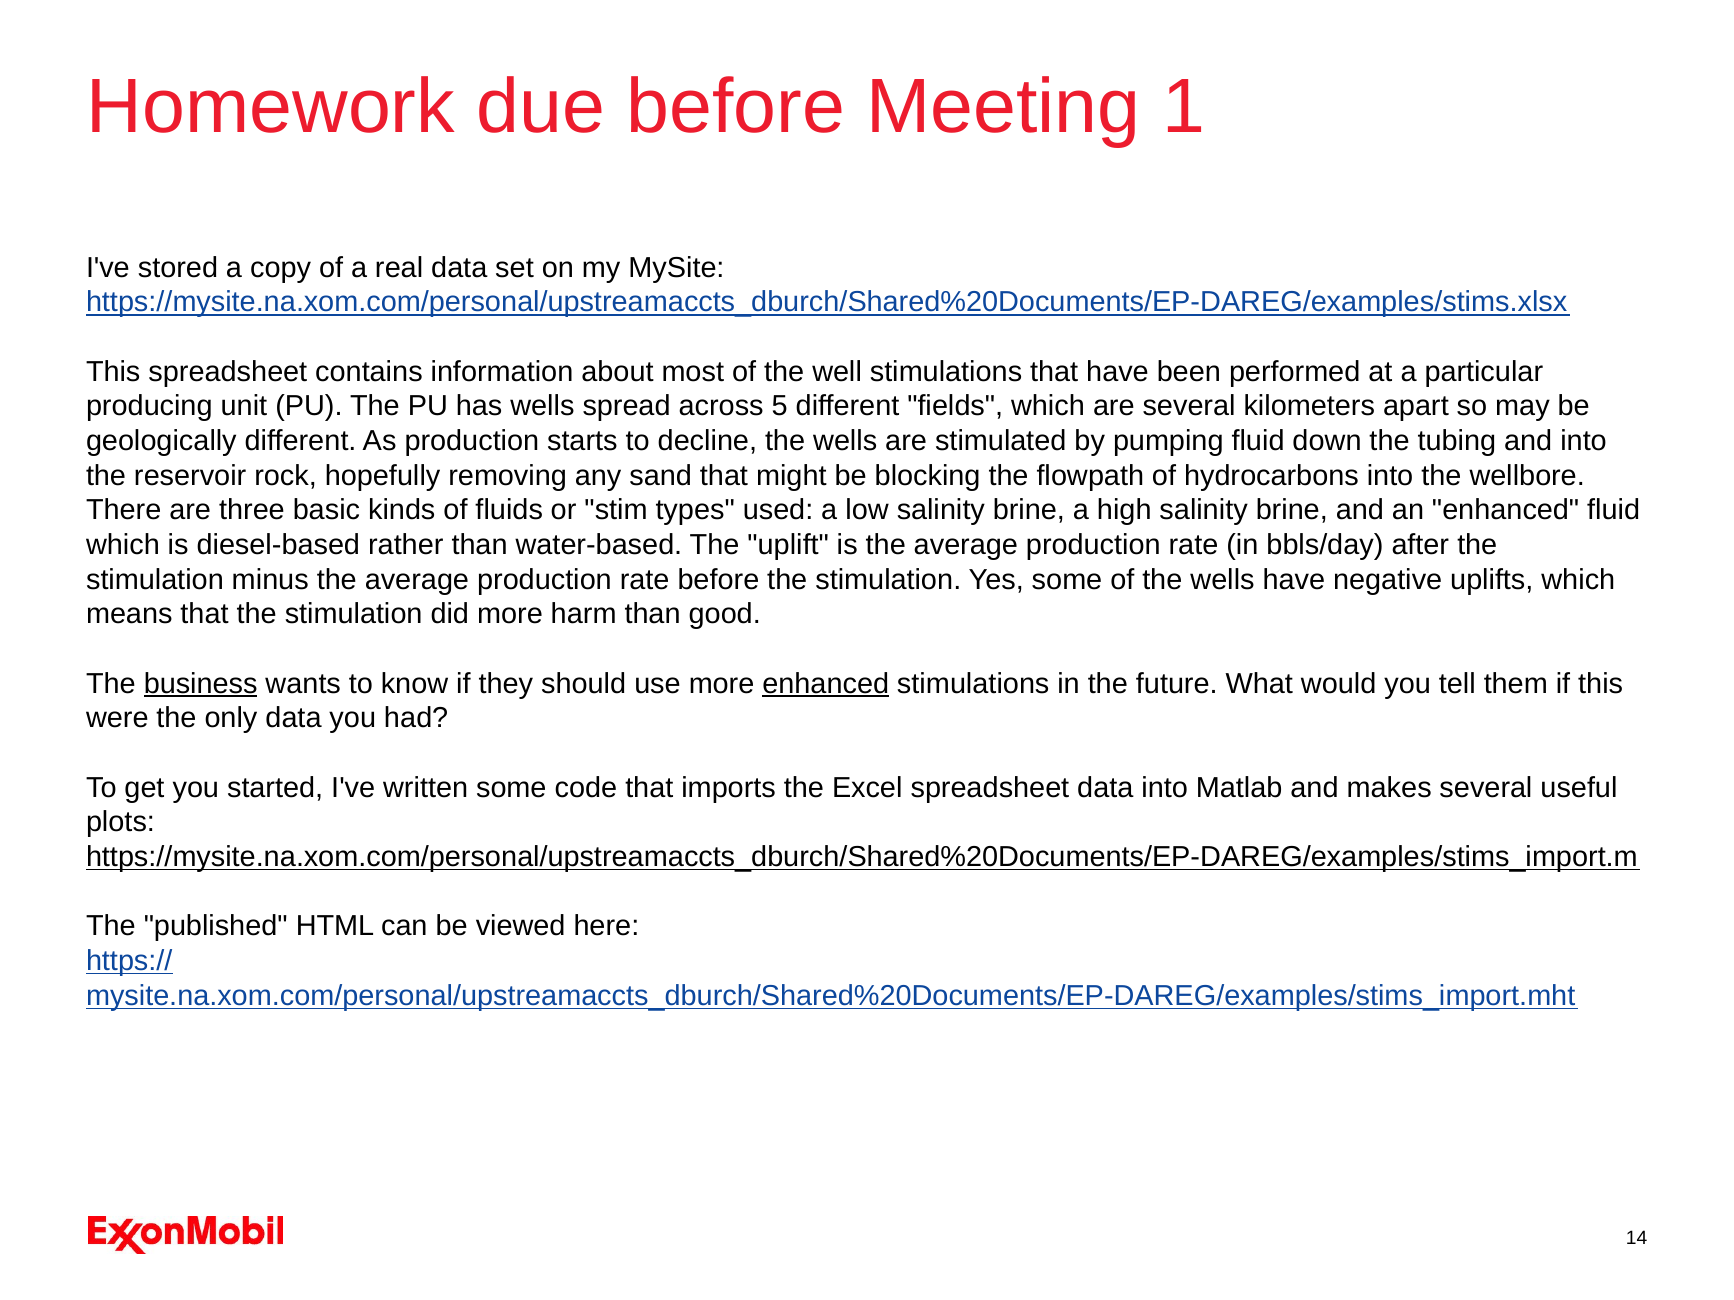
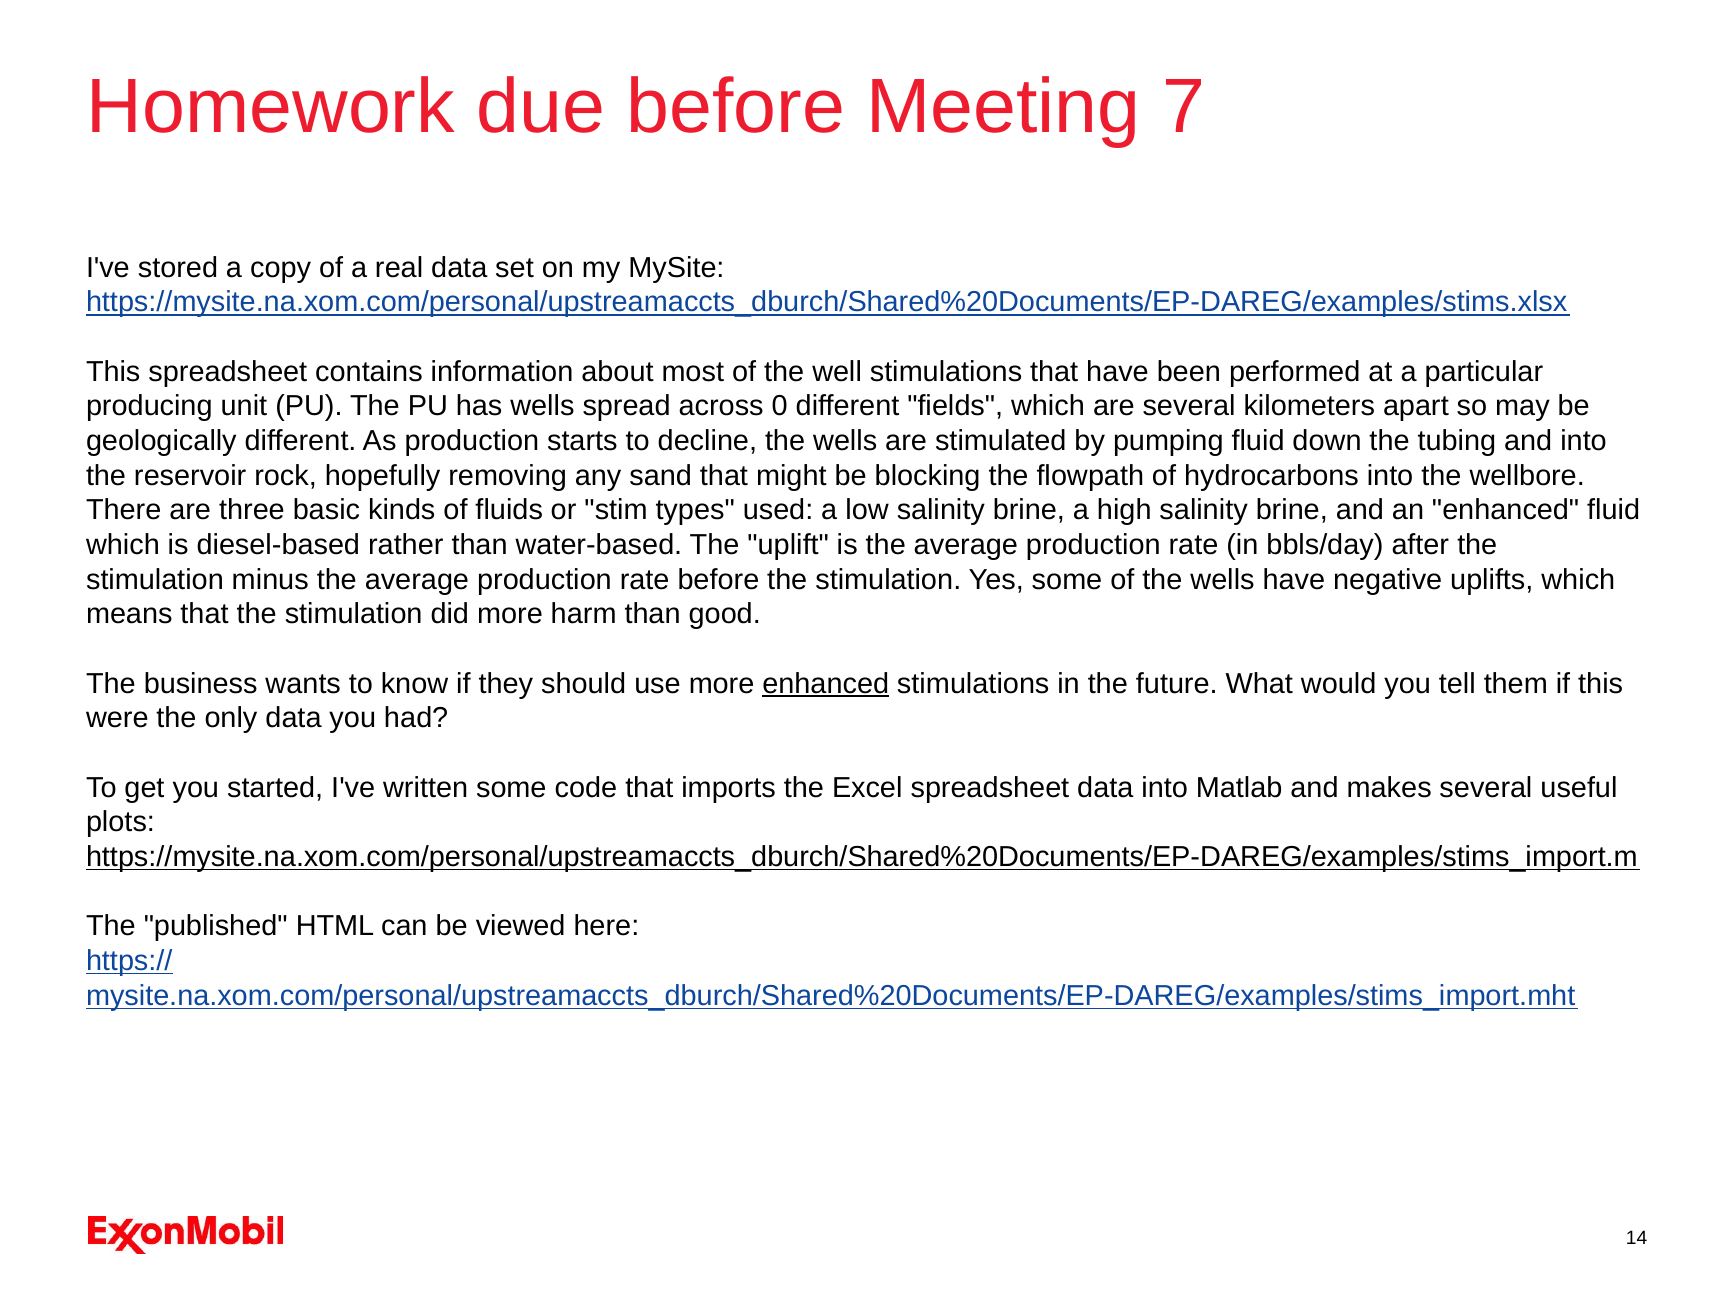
1: 1 -> 7
5: 5 -> 0
business underline: present -> none
